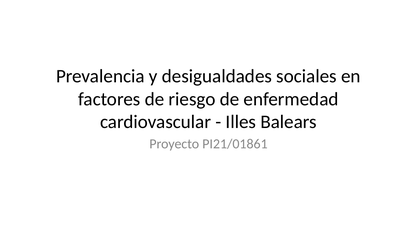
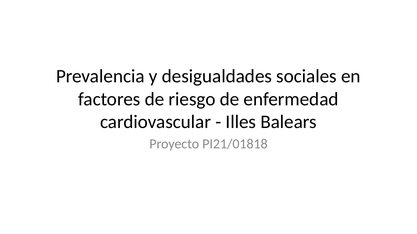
PI21/01861: PI21/01861 -> PI21/01818
